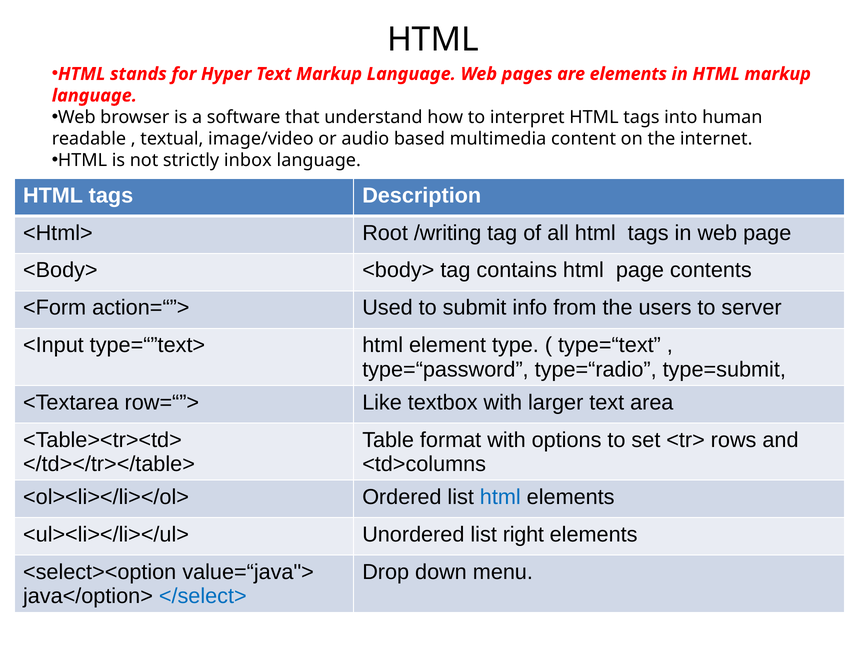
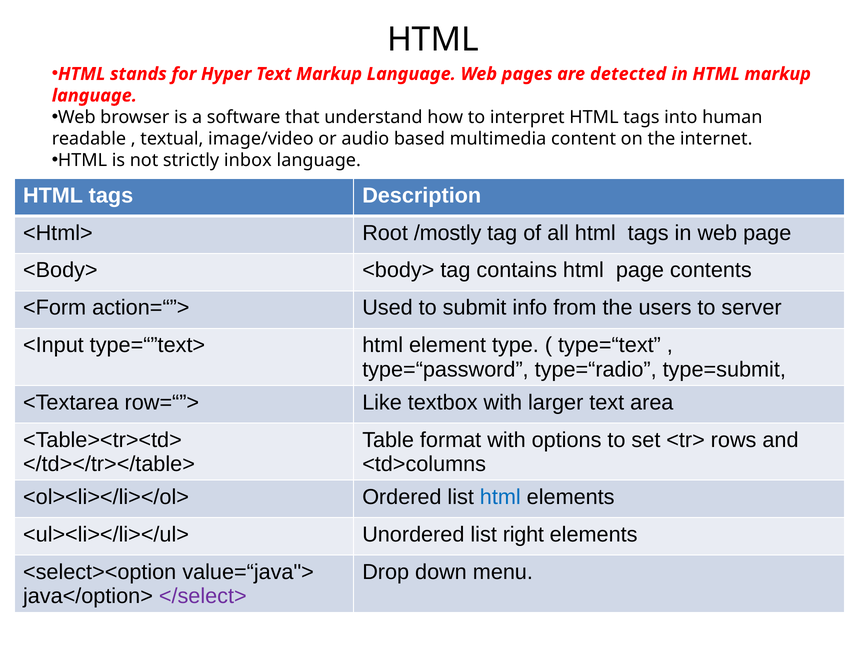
are elements: elements -> detected
/writing: /writing -> /mostly
</select> colour: blue -> purple
